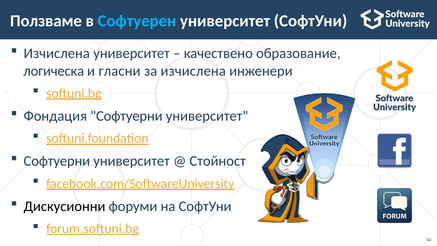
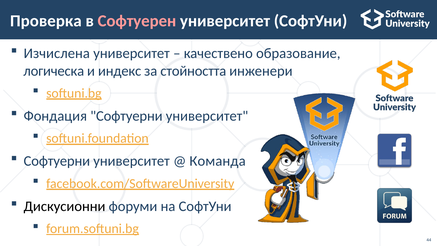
Ползваме: Ползваме -> Проверка
Софтуерен colour: light blue -> pink
гласни: гласни -> индекс
за изчислена: изчислена -> стойността
Стойност: Стойност -> Команда
